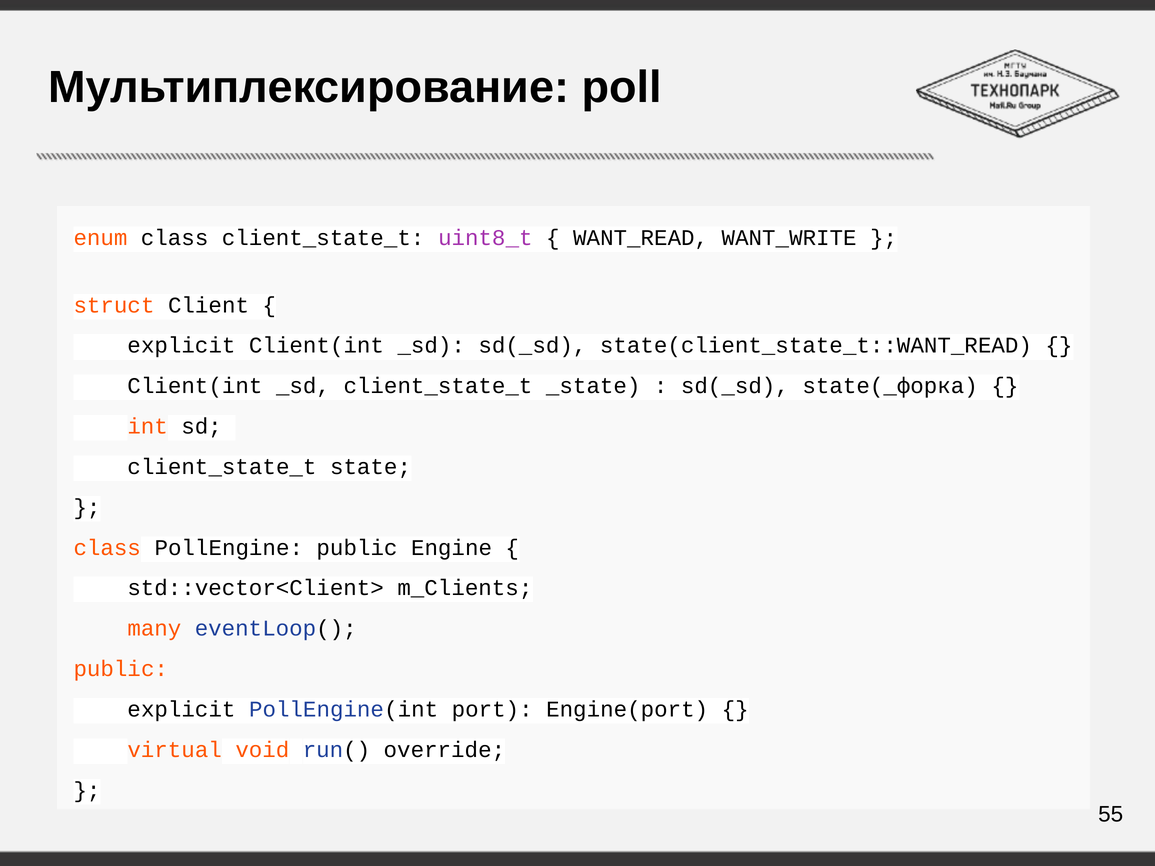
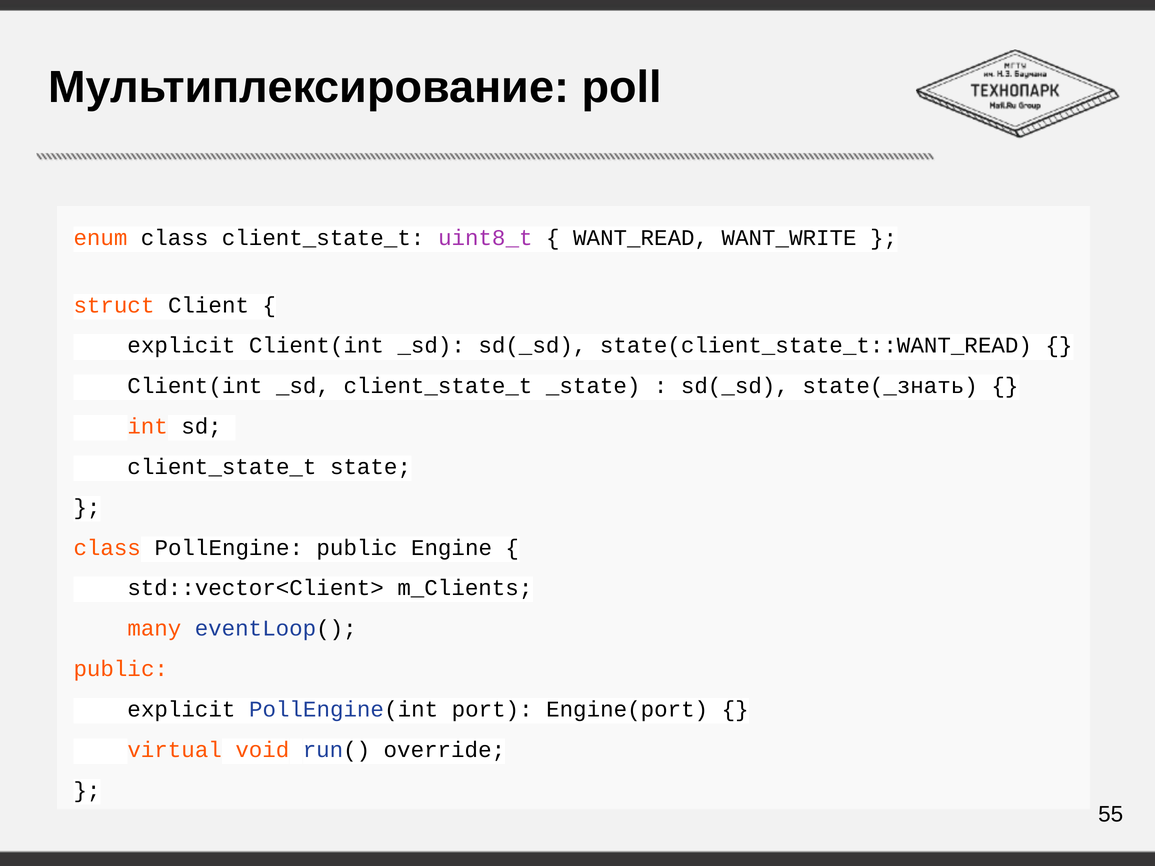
state(_форка: state(_форка -> state(_знать
